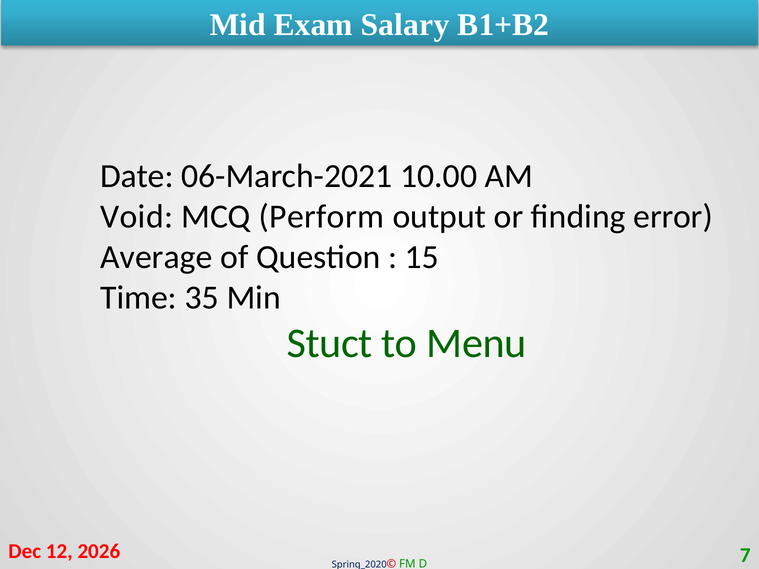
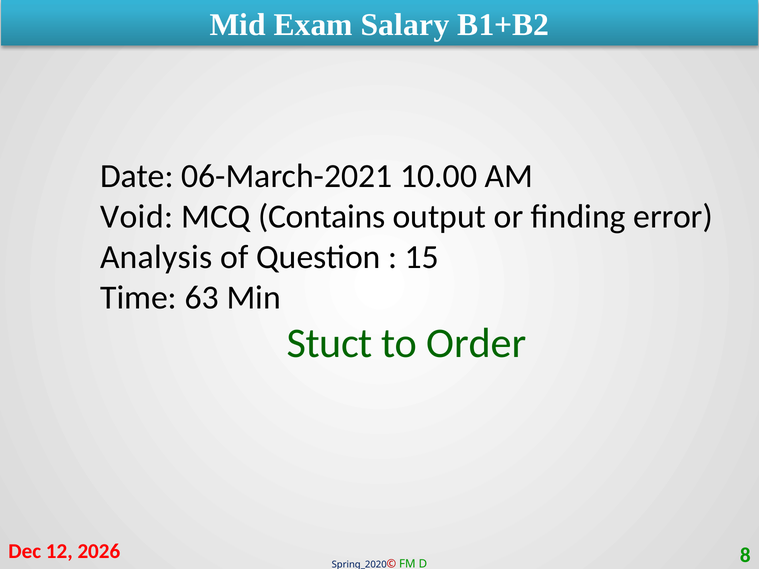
Perform: Perform -> Contains
Average: Average -> Analysis
35: 35 -> 63
Menu: Menu -> Order
7: 7 -> 8
